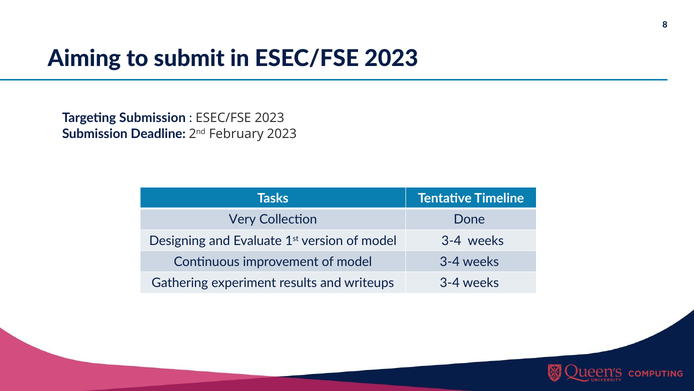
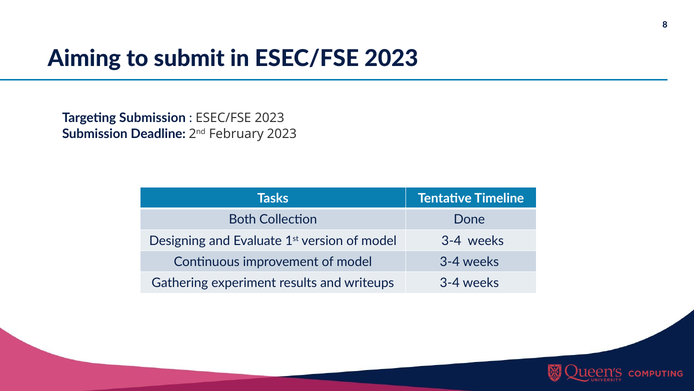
Very: Very -> Both
